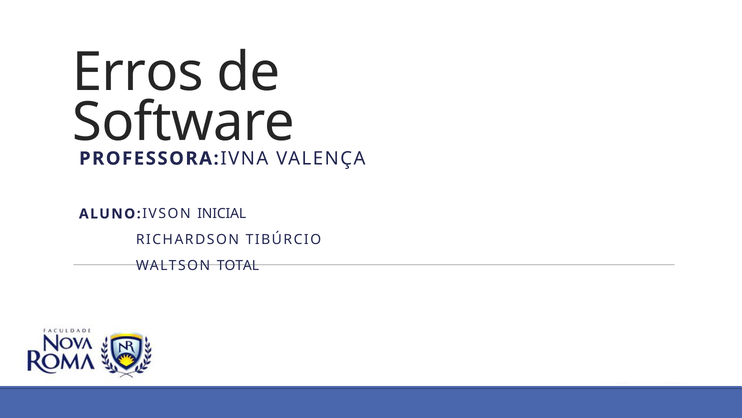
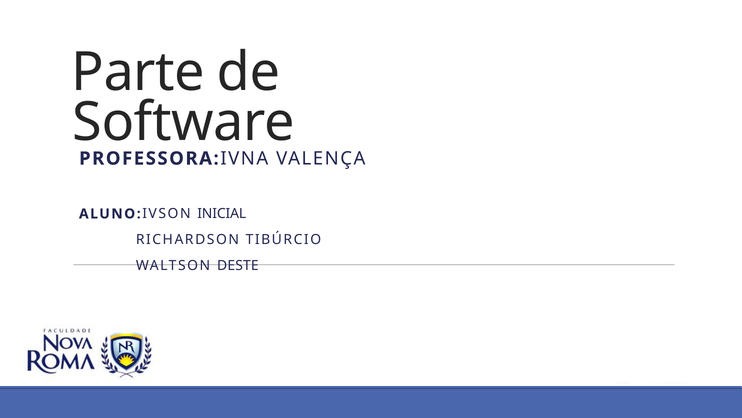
Erros: Erros -> Parte
TOTAL: TOTAL -> DESTE
